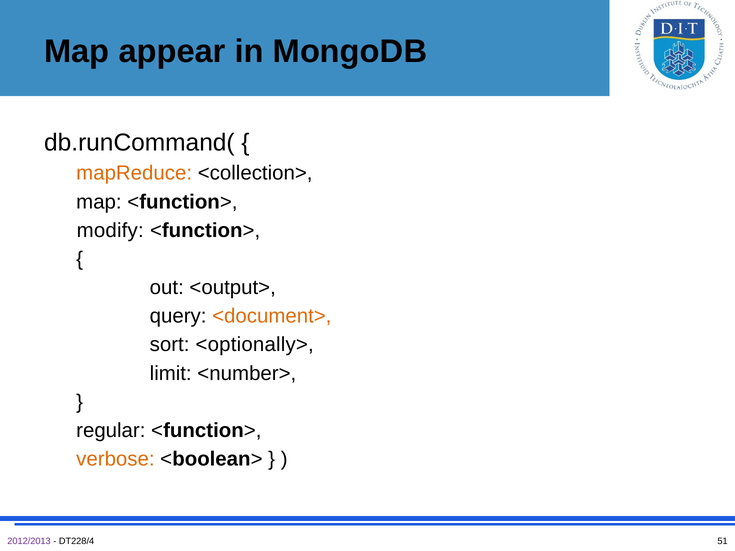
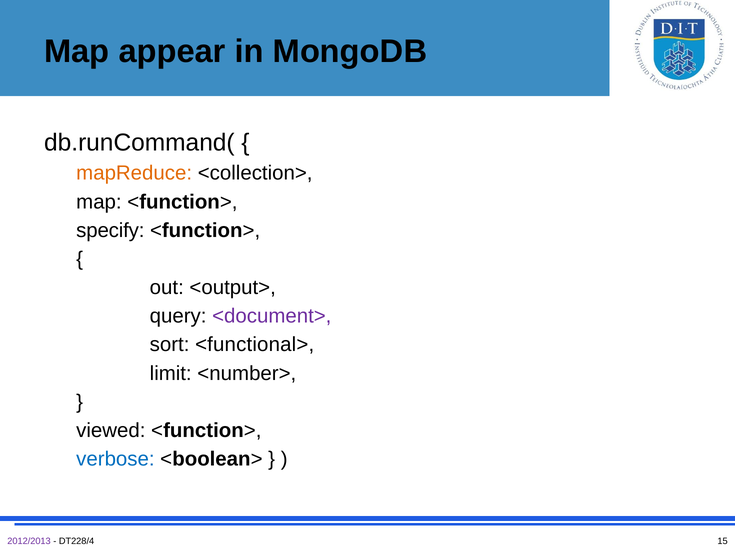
modify: modify -> specify
<document> colour: orange -> purple
<optionally>: <optionally> -> <functional>
regular: regular -> viewed
verbose colour: orange -> blue
51: 51 -> 15
